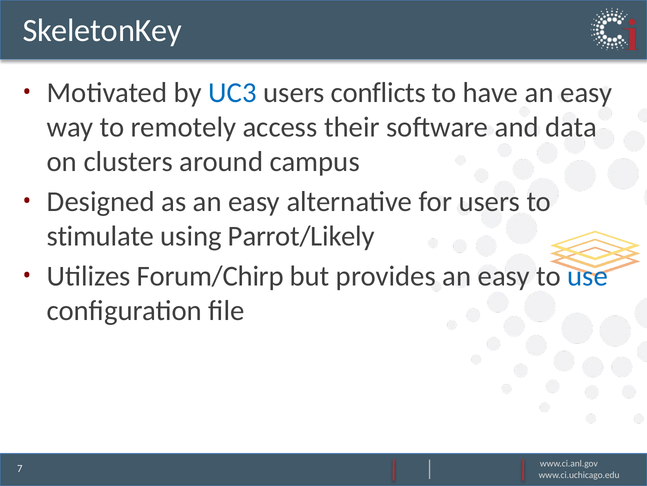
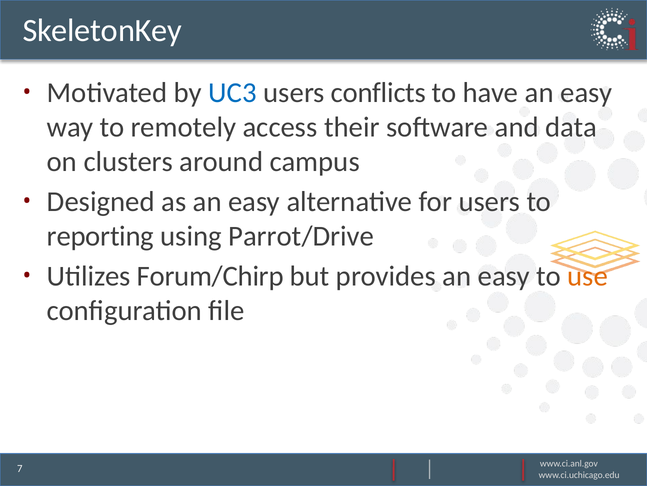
stimulate: stimulate -> reporting
Parrot/Likely: Parrot/Likely -> Parrot/Drive
use colour: blue -> orange
